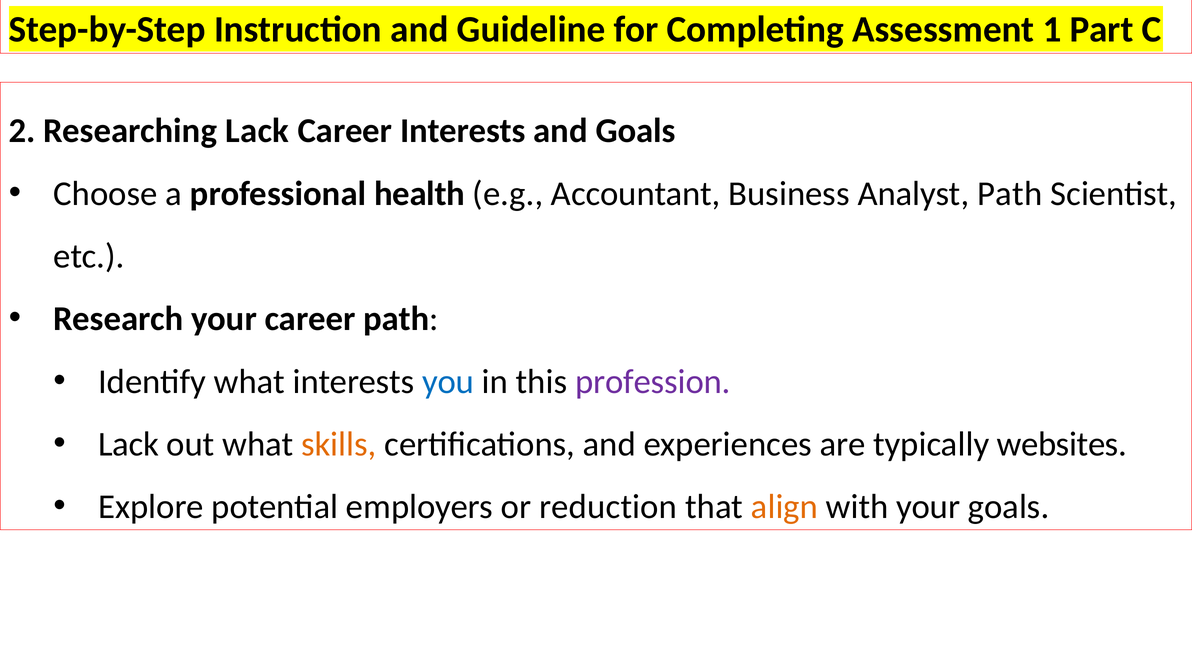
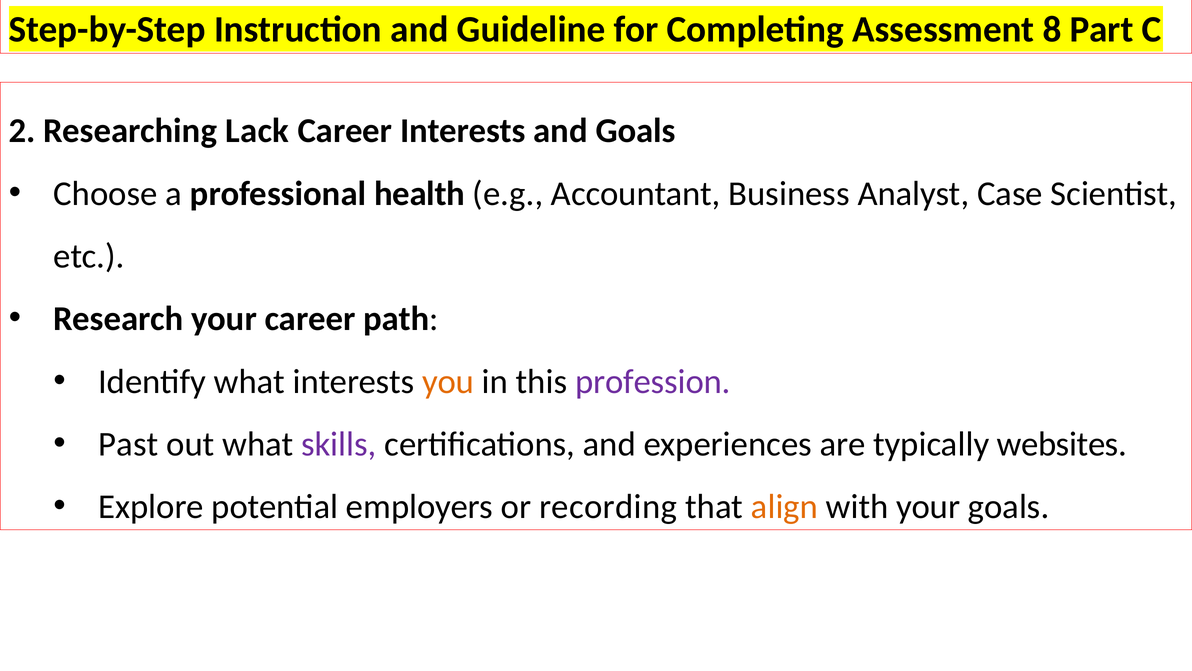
1: 1 -> 8
Analyst Path: Path -> Case
you colour: blue -> orange
Lack at (129, 444): Lack -> Past
skills colour: orange -> purple
reduction: reduction -> recording
